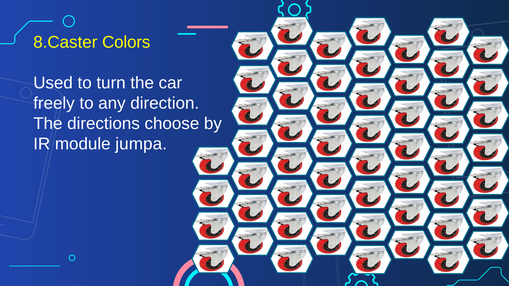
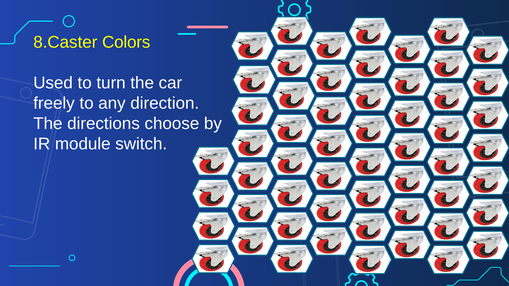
jumpa: jumpa -> switch
